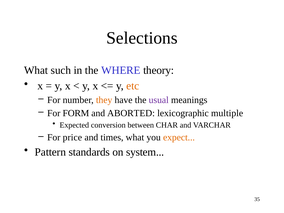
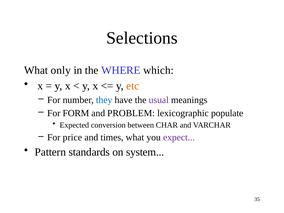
such: such -> only
theory: theory -> which
they colour: orange -> blue
ABORTED: ABORTED -> PROBLEM
multiple: multiple -> populate
expect colour: orange -> purple
